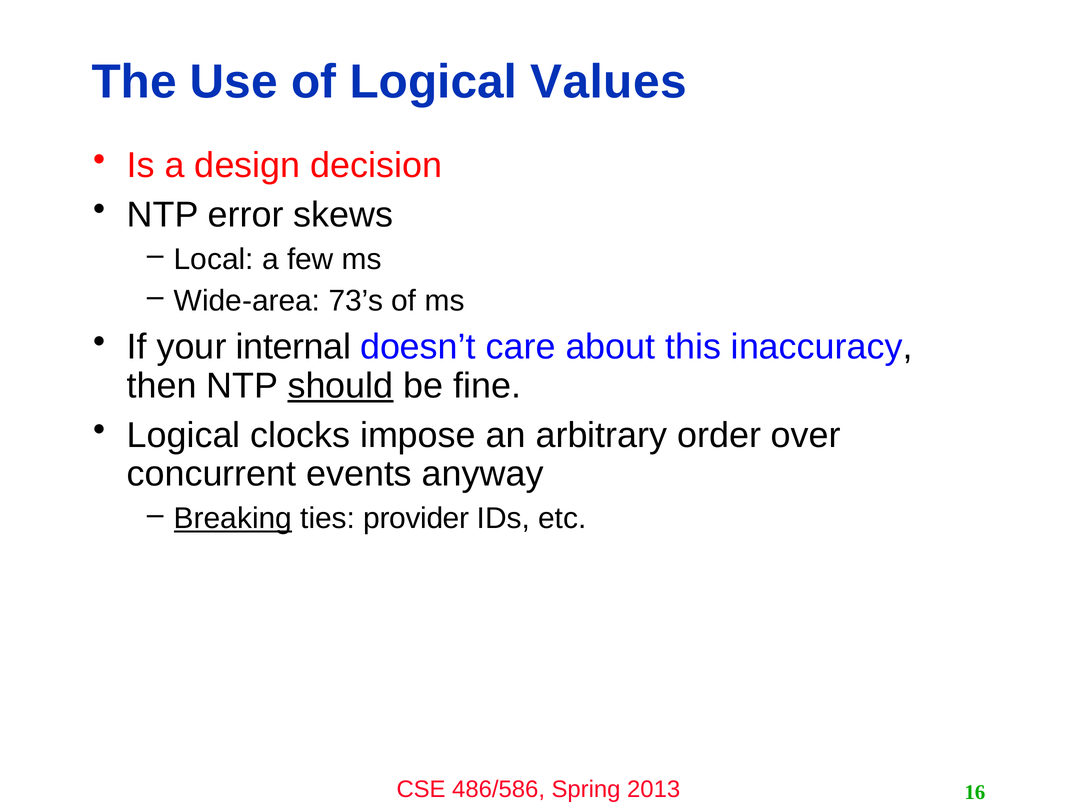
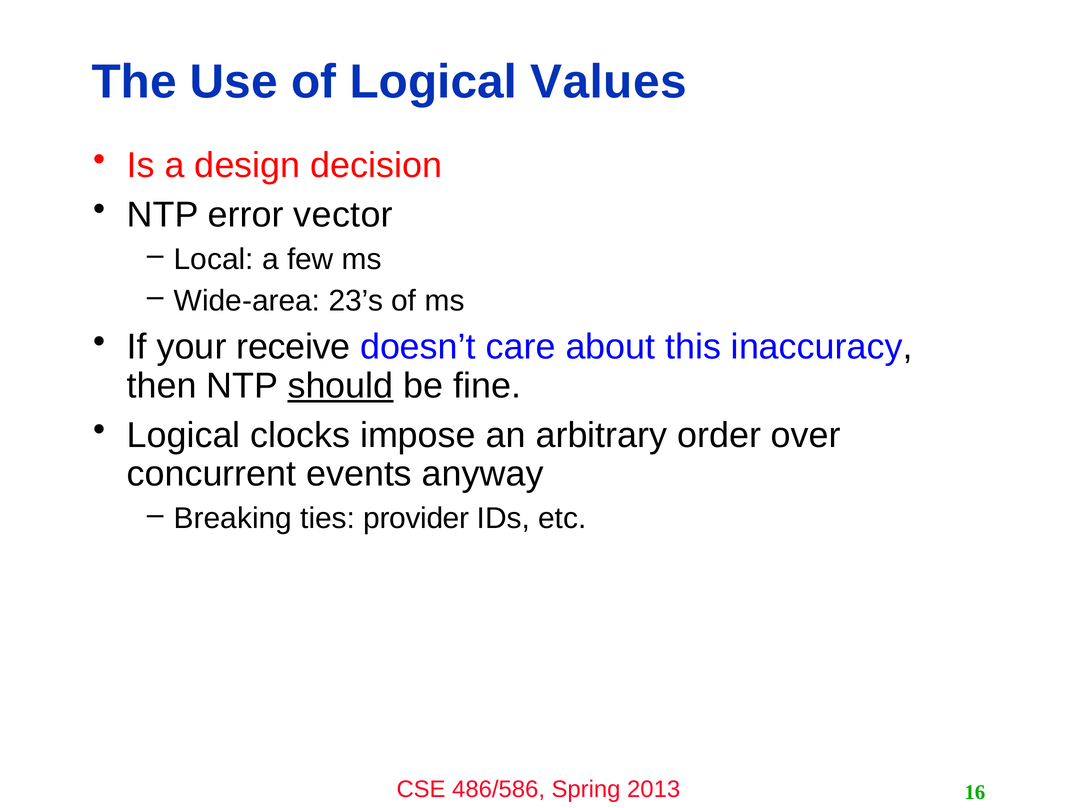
skews: skews -> vector
73’s: 73’s -> 23’s
internal: internal -> receive
Breaking underline: present -> none
